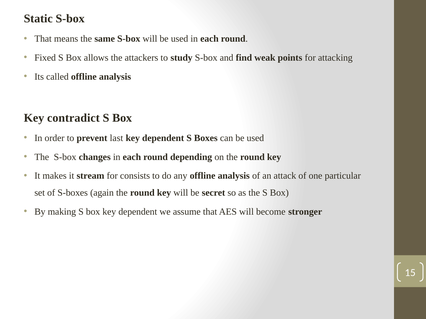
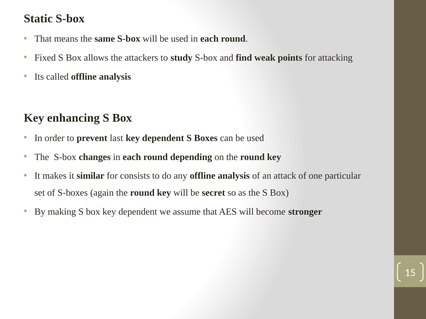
contradict: contradict -> enhancing
stream: stream -> similar
